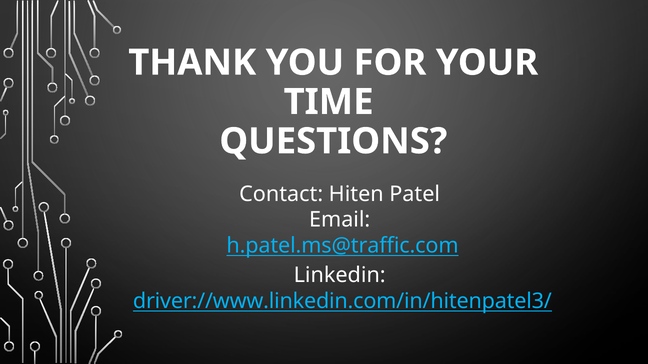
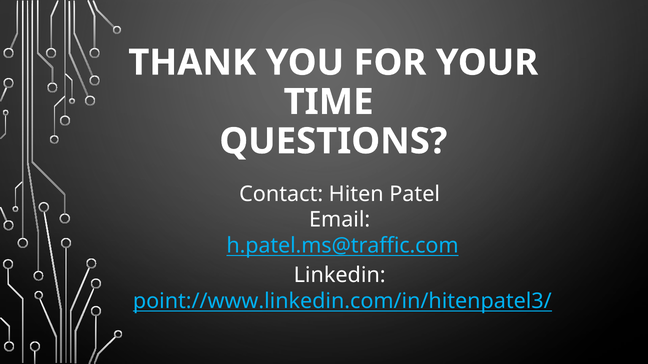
driver://www.linkedin.com/in/hitenpatel3/: driver://www.linkedin.com/in/hitenpatel3/ -> point://www.linkedin.com/in/hitenpatel3/
